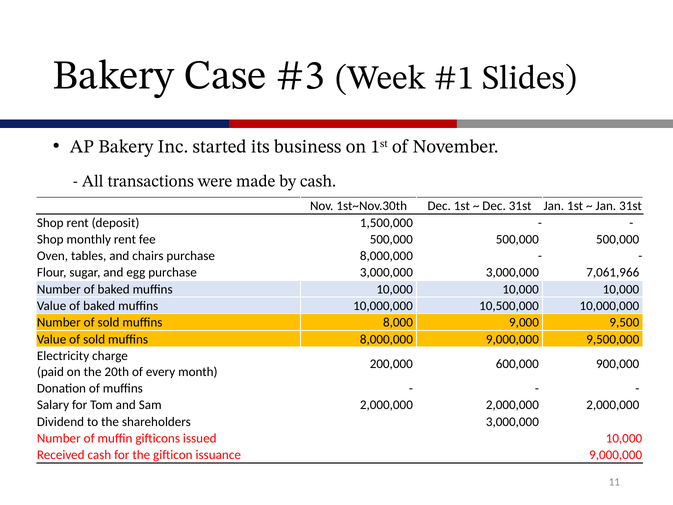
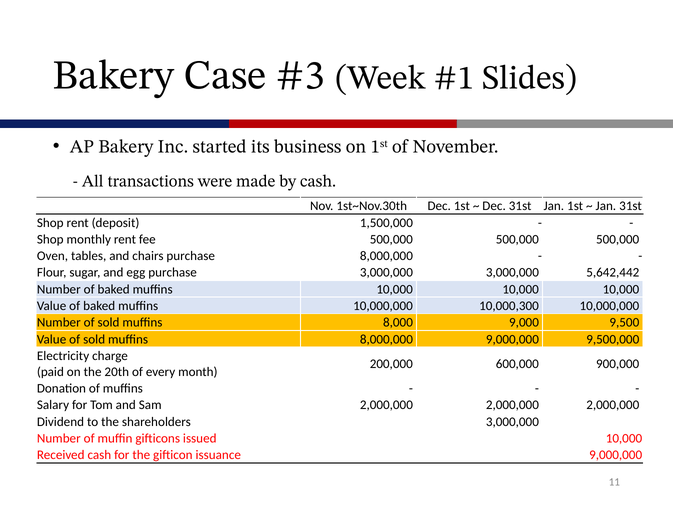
7,061,966: 7,061,966 -> 5,642,442
10,500,000: 10,500,000 -> 10,000,300
